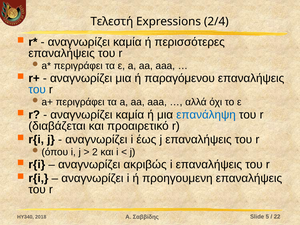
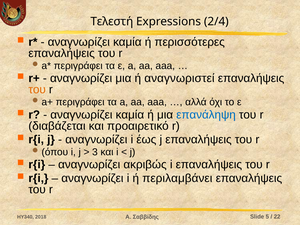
παραγόμενου: παραγόμενου -> αναγνωριστεί
του at (37, 90) colour: blue -> orange
2: 2 -> 3
προηγουμενη: προηγουμενη -> περιλαμβάνει
